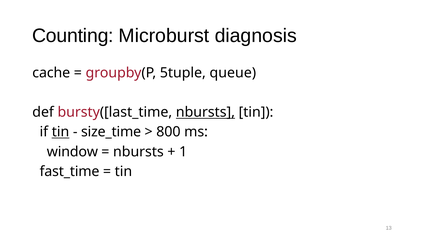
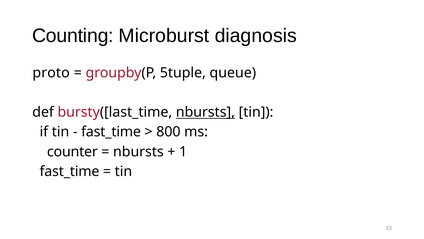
cache: cache -> proto
tin at (61, 132) underline: present -> none
size_time at (111, 132): size_time -> fast_time
window: window -> counter
